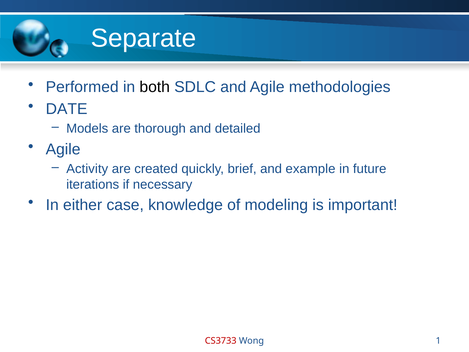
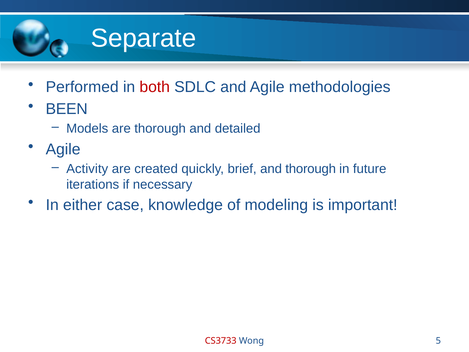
both colour: black -> red
DATE: DATE -> BEEN
and example: example -> thorough
1: 1 -> 5
